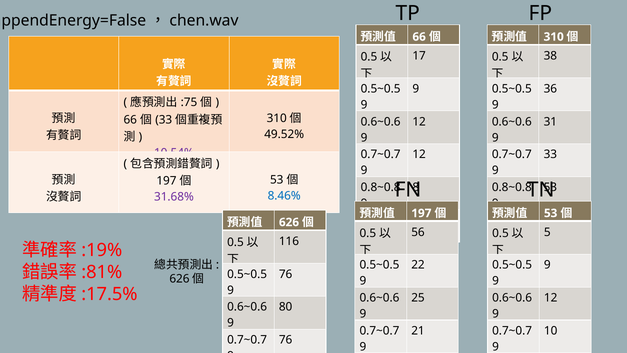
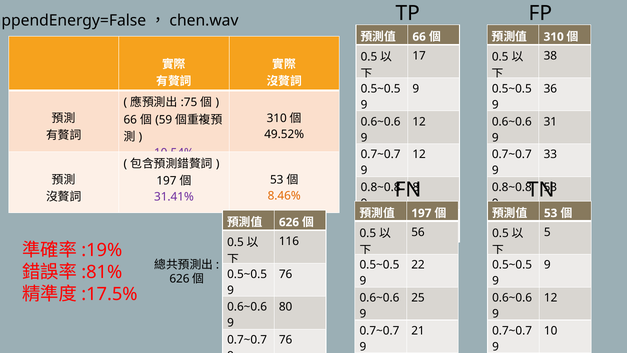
33 at (164, 120): 33 -> 59
8.46% colour: blue -> orange
31.68%: 31.68% -> 31.41%
